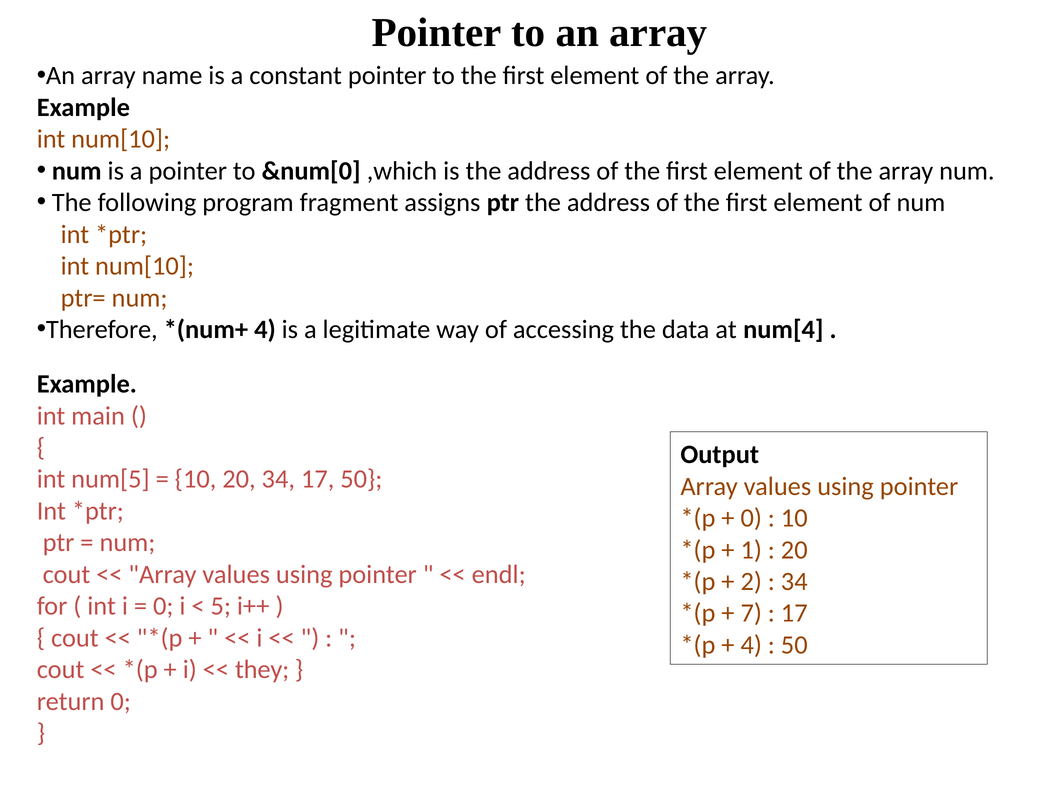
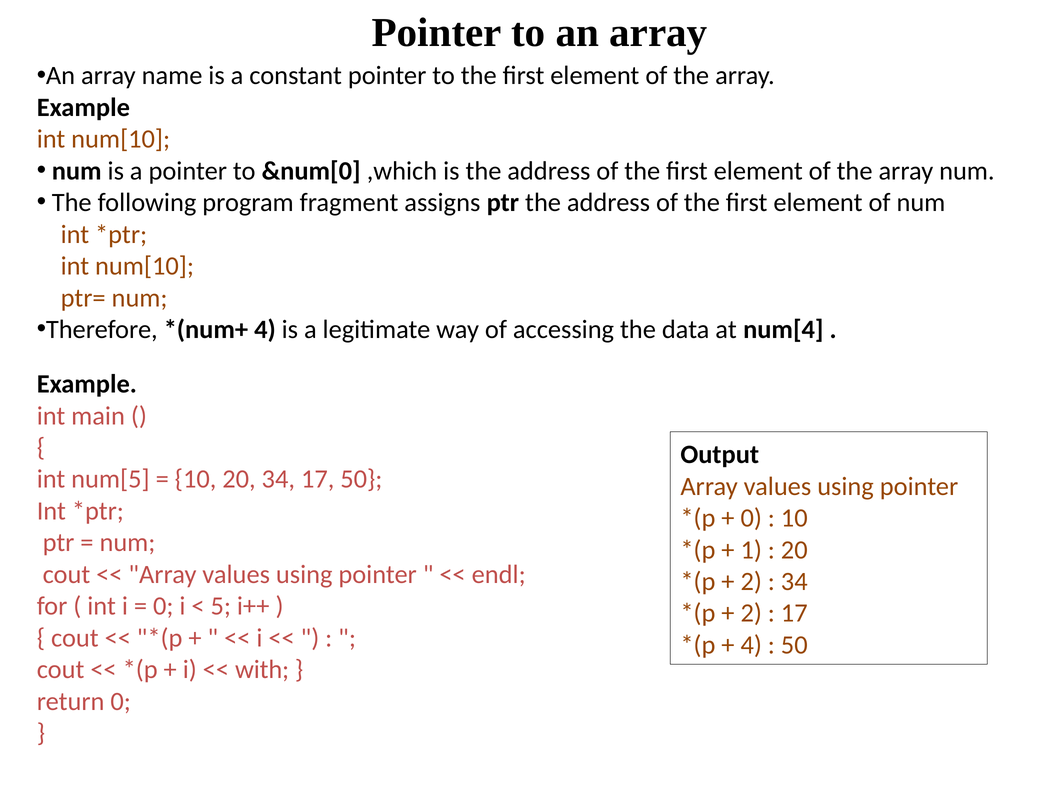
7 at (751, 614): 7 -> 2
they: they -> with
